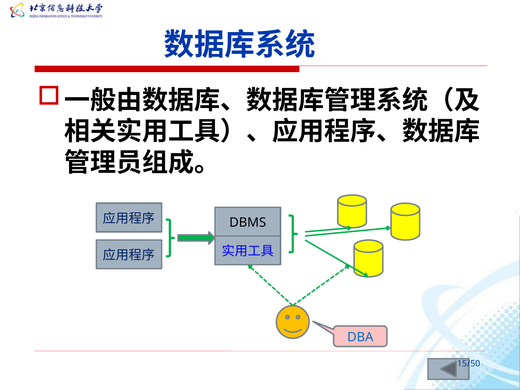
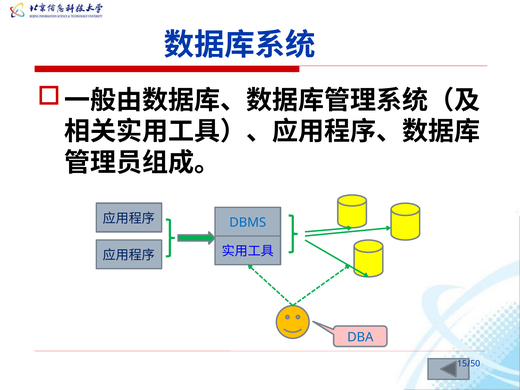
DBMS colour: black -> blue
